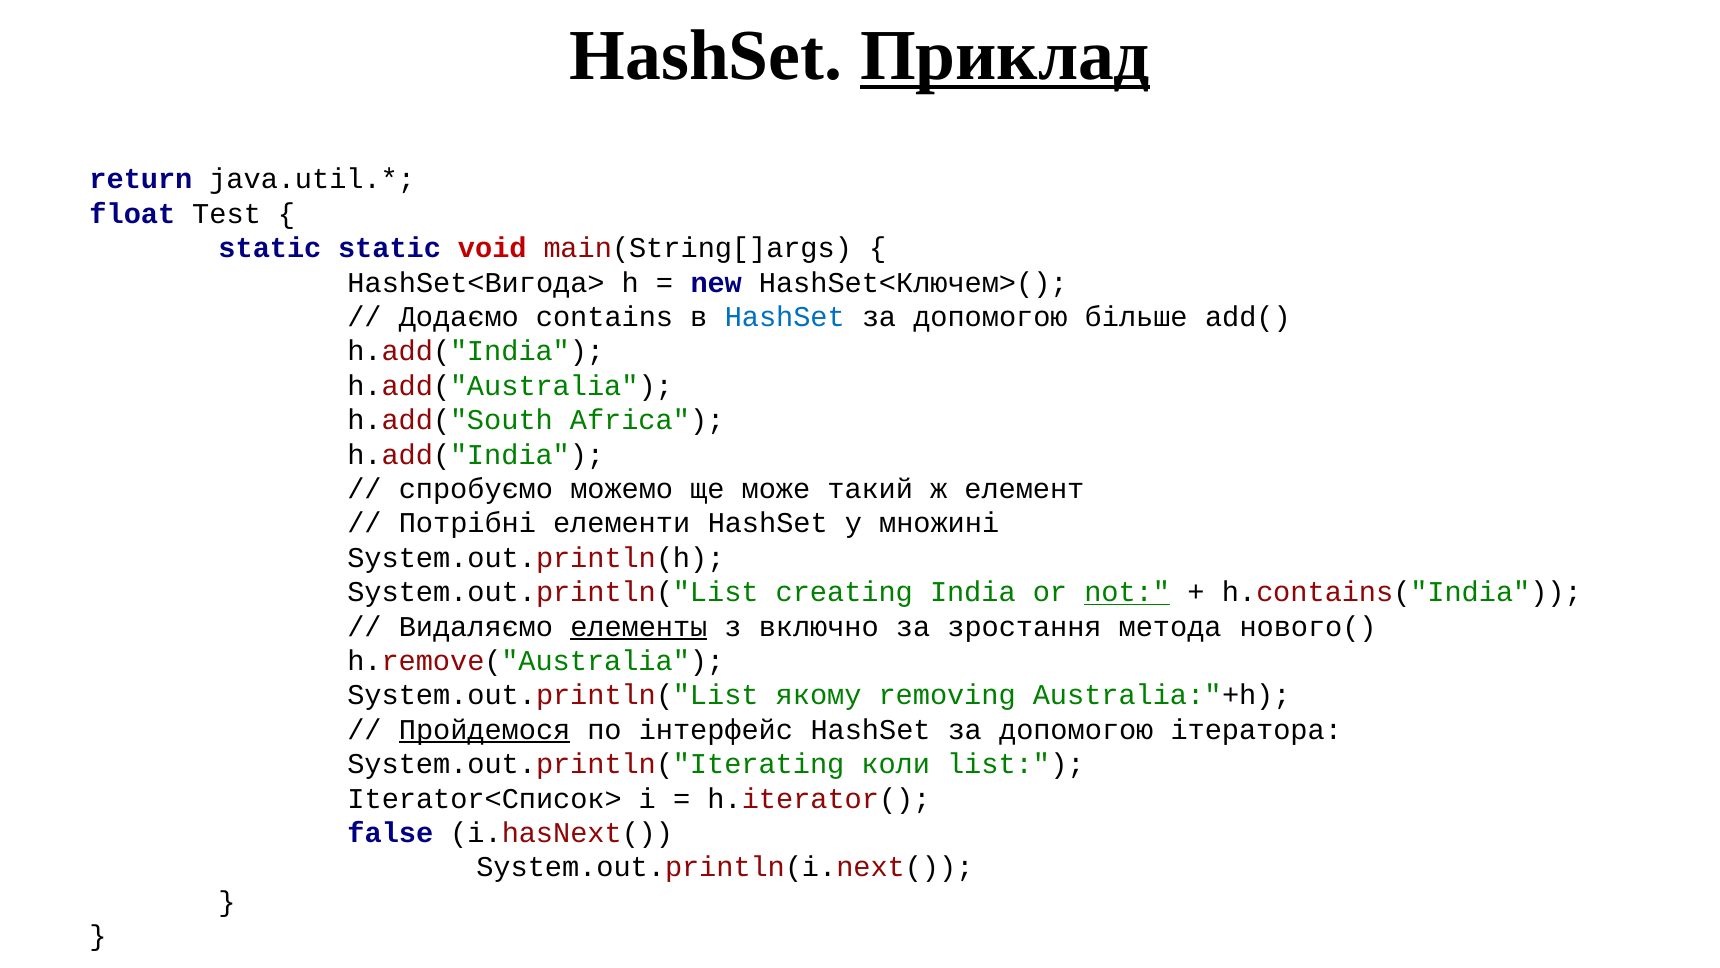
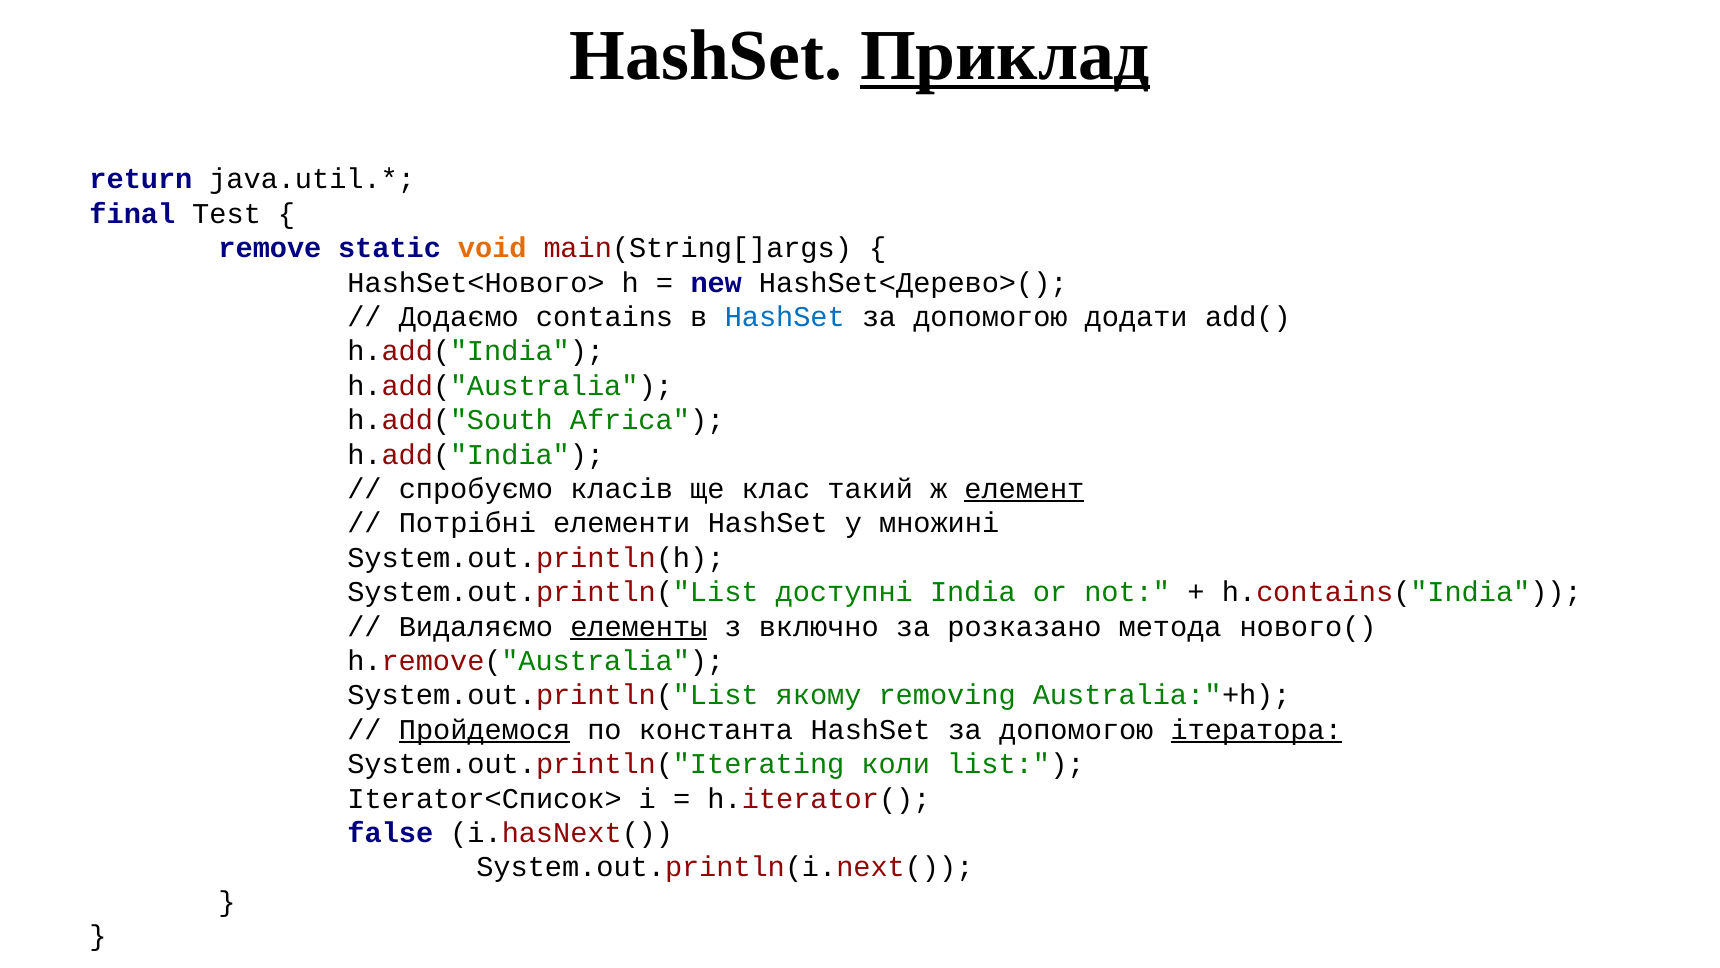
float: float -> final
static at (270, 248): static -> remove
void colour: red -> orange
HashSet<Вигода>: HashSet<Вигода> -> HashSet<Нового>
HashSet<Ключем>(: HashSet<Ключем>( -> HashSet<Дерево>(
більше: більше -> додати
можемо: можемо -> класів
може: може -> клас
елемент underline: none -> present
creating: creating -> доступні
not underline: present -> none
зростання: зростання -> розказано
інтерфейс: інтерфейс -> константа
ітератора underline: none -> present
